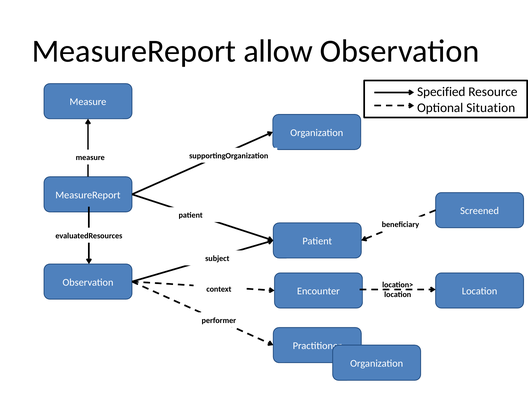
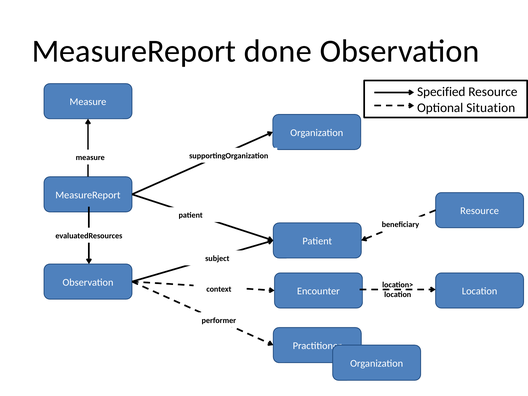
allow: allow -> done
Screened at (480, 211): Screened -> Resource
